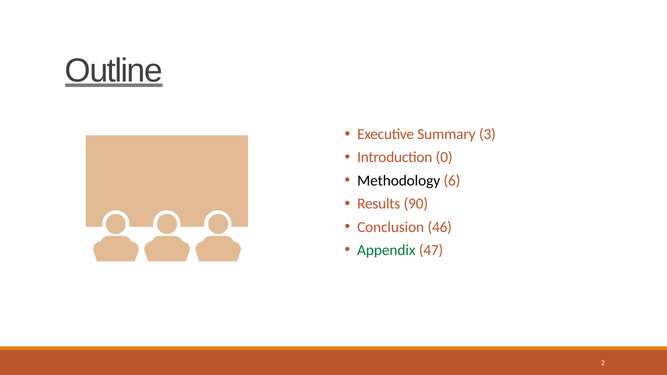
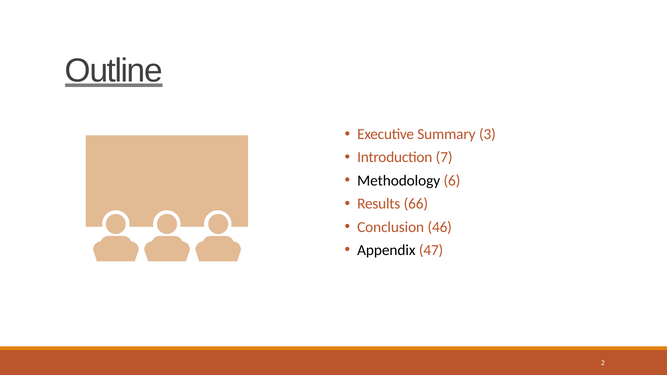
0: 0 -> 7
90: 90 -> 66
Appendix colour: green -> black
